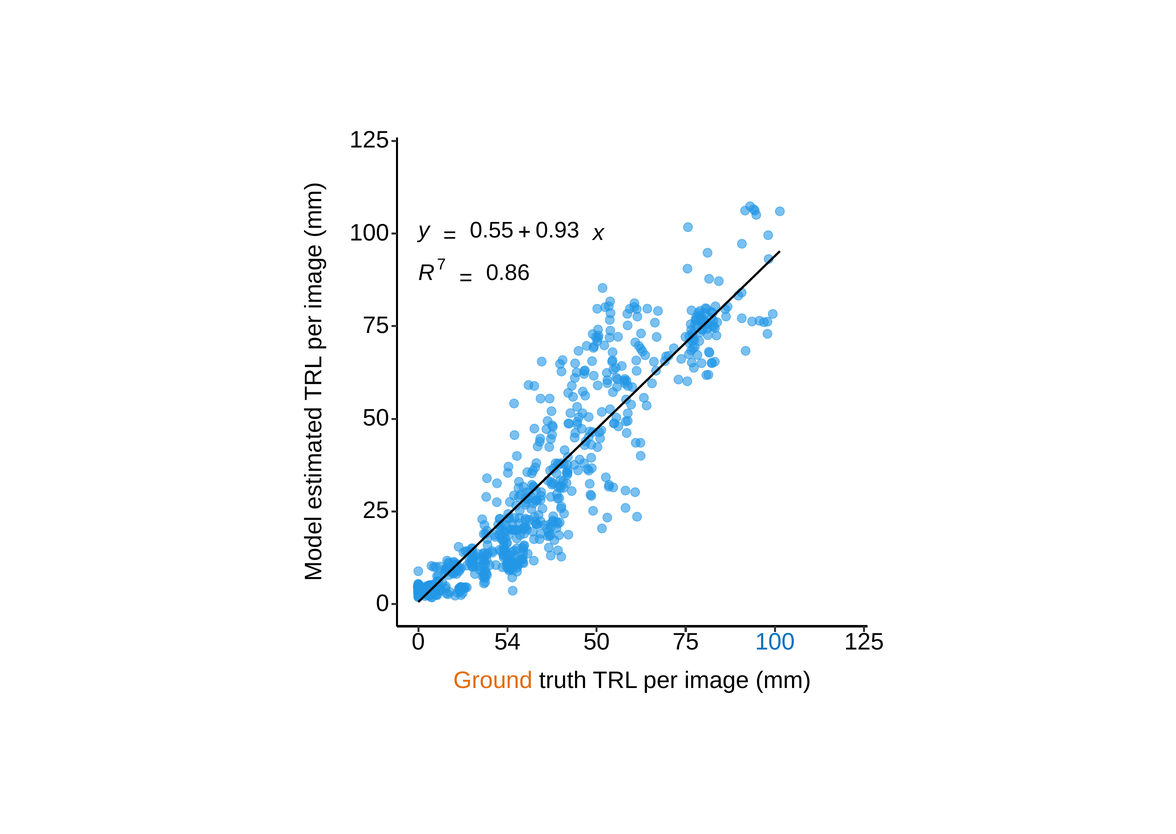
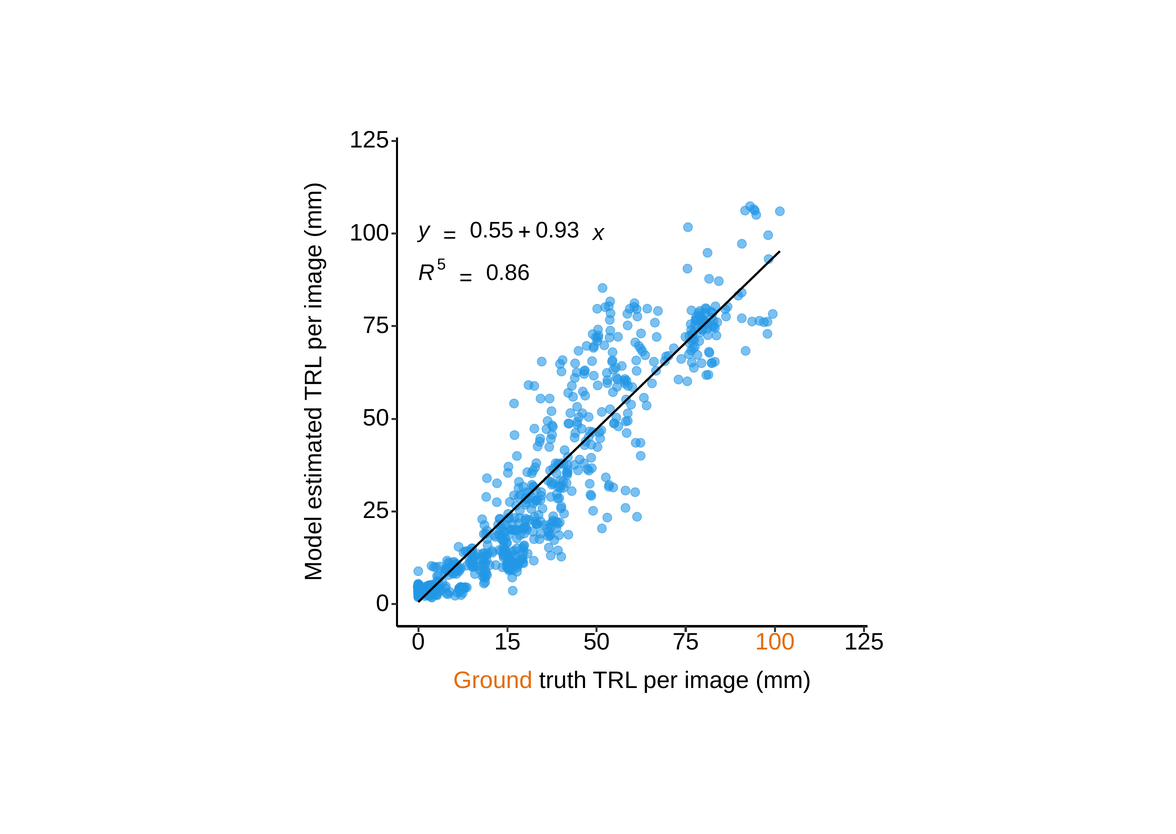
7: 7 -> 5
54: 54 -> 15
100 at (775, 642) colour: blue -> orange
